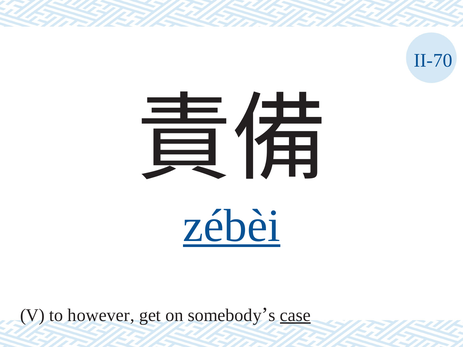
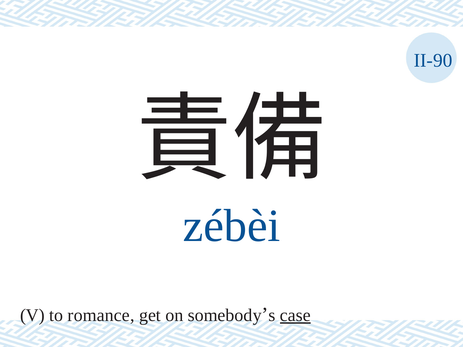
II-70: II-70 -> II-90
zébèi underline: present -> none
however: however -> romance
